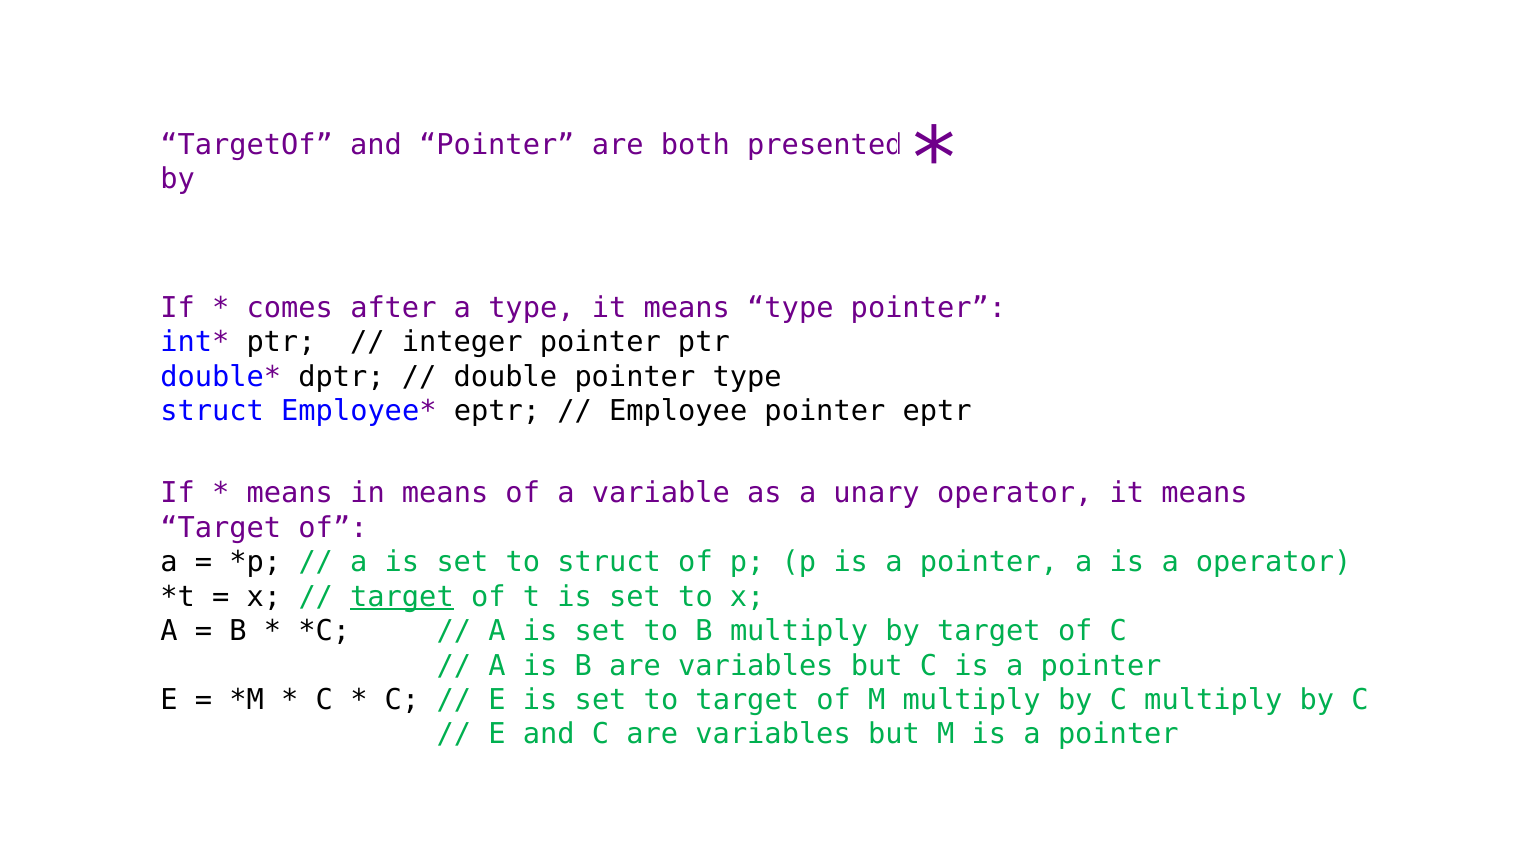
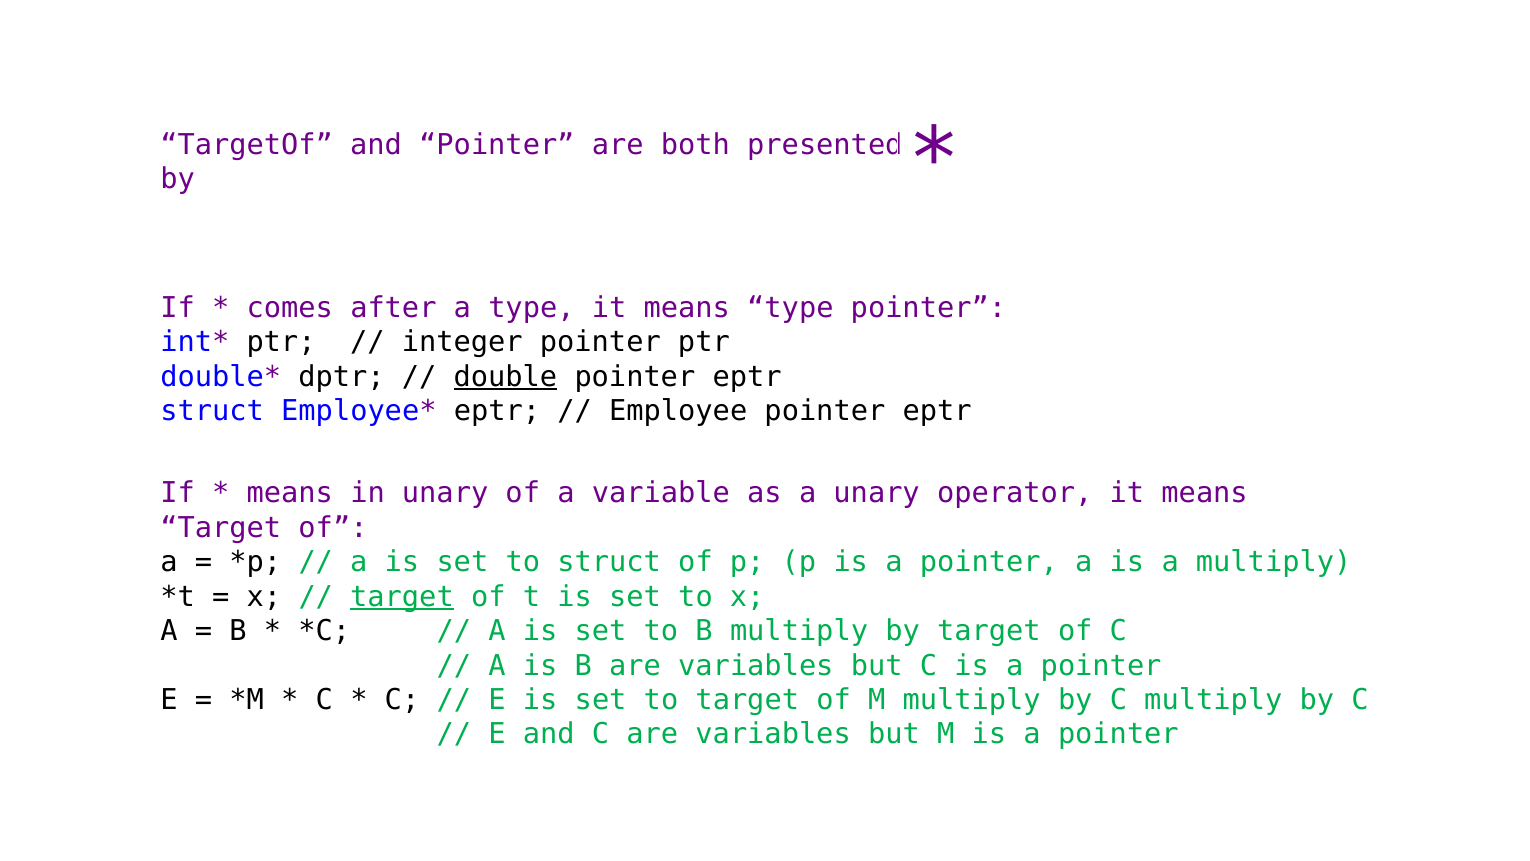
double underline: none -> present
type at (747, 377): type -> eptr
in means: means -> unary
a operator: operator -> multiply
